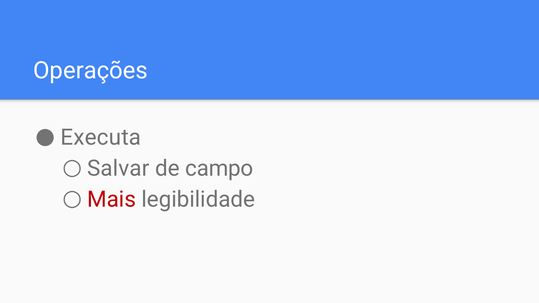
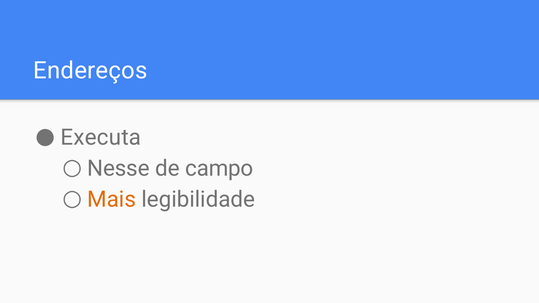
Operações: Operações -> Endereços
Salvar: Salvar -> Nesse
Mais colour: red -> orange
